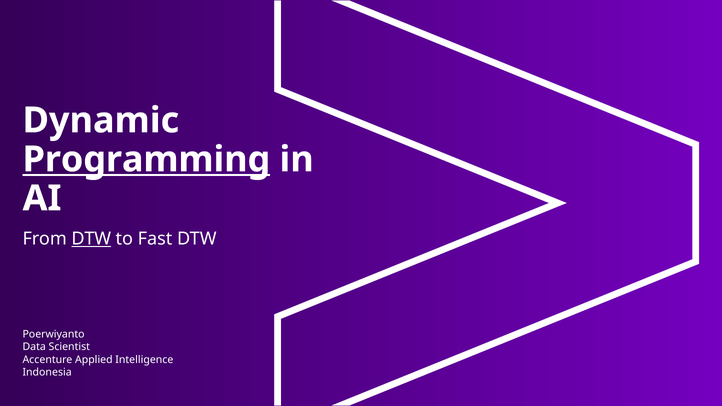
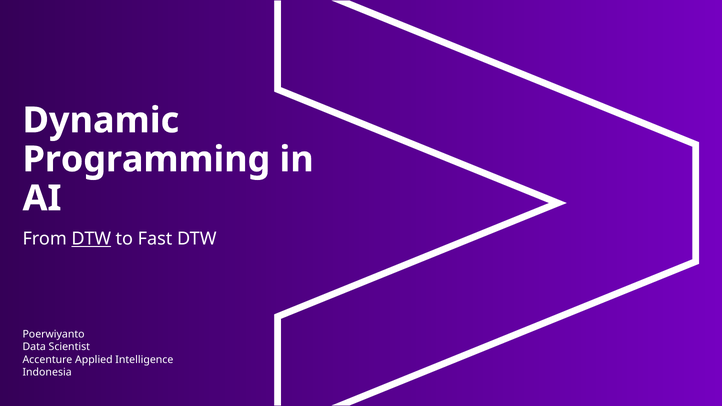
Programming underline: present -> none
